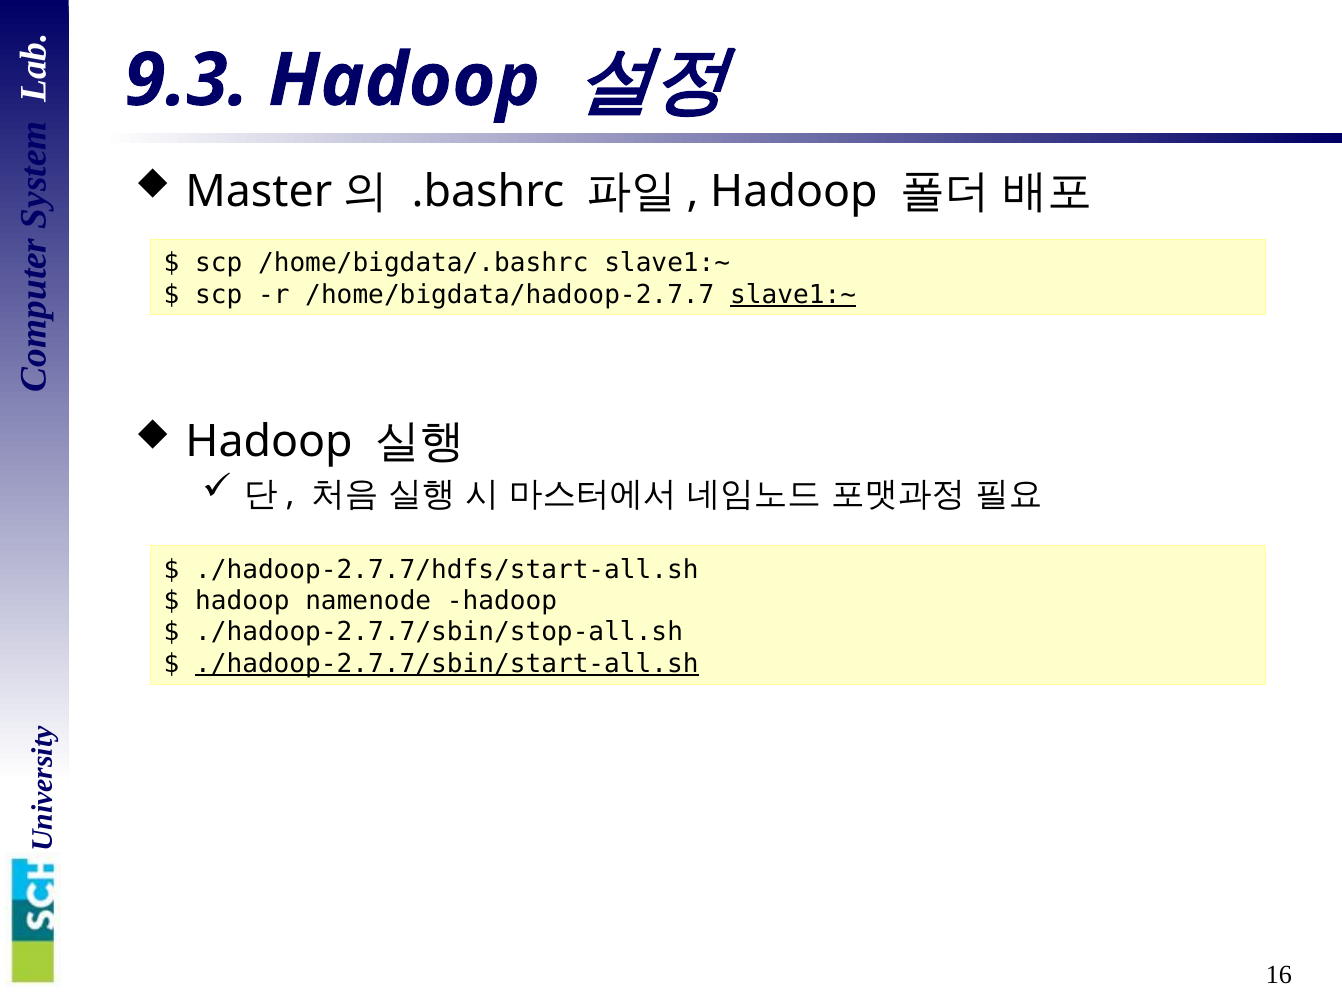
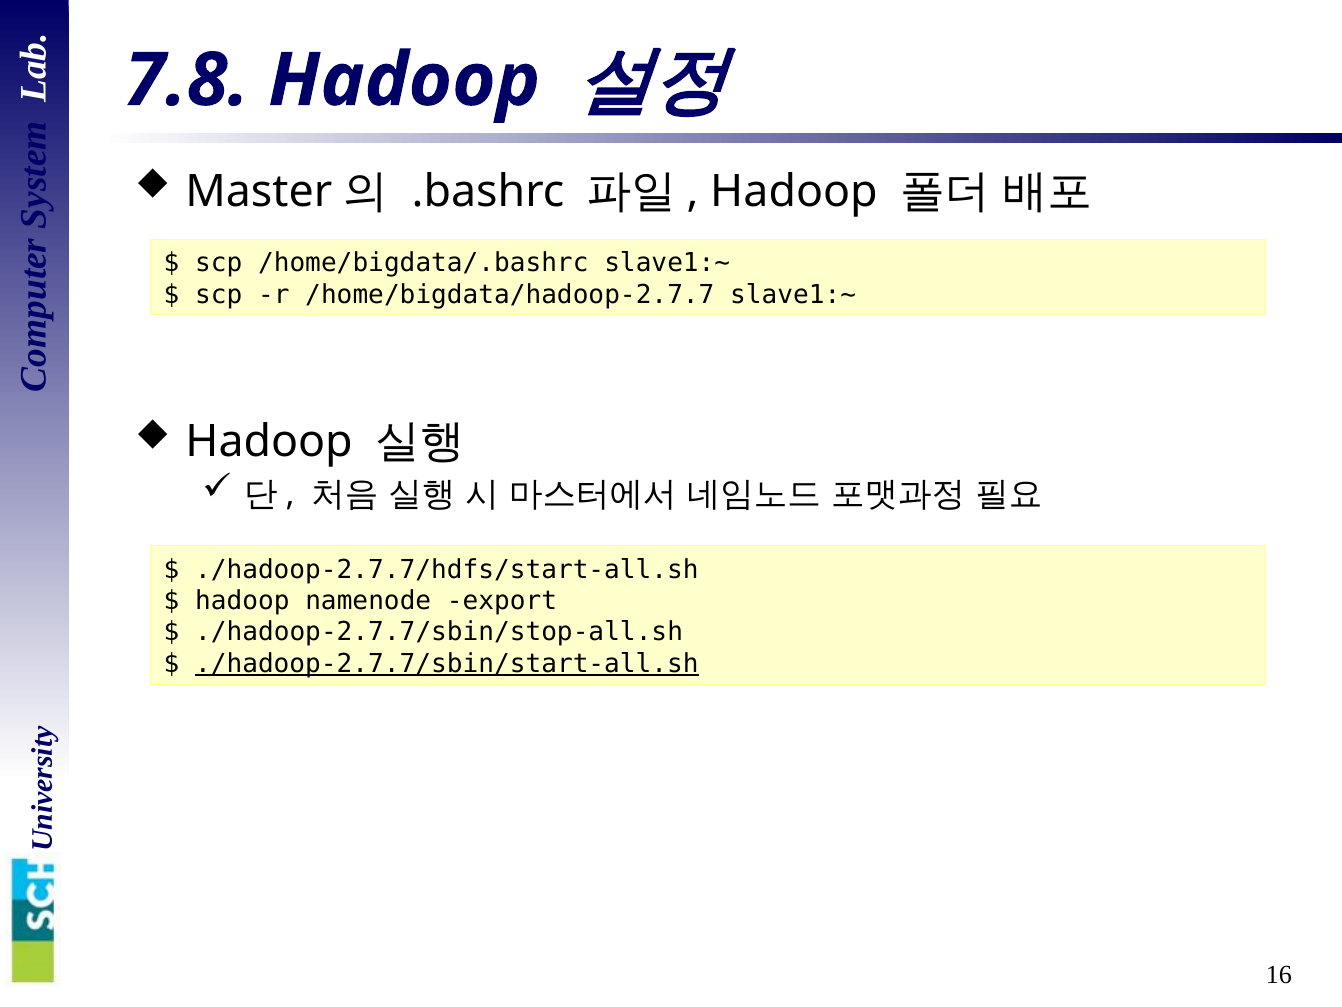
9.3: 9.3 -> 7.8
slave1:~ at (793, 294) underline: present -> none
namenode hadoop: hadoop -> export
